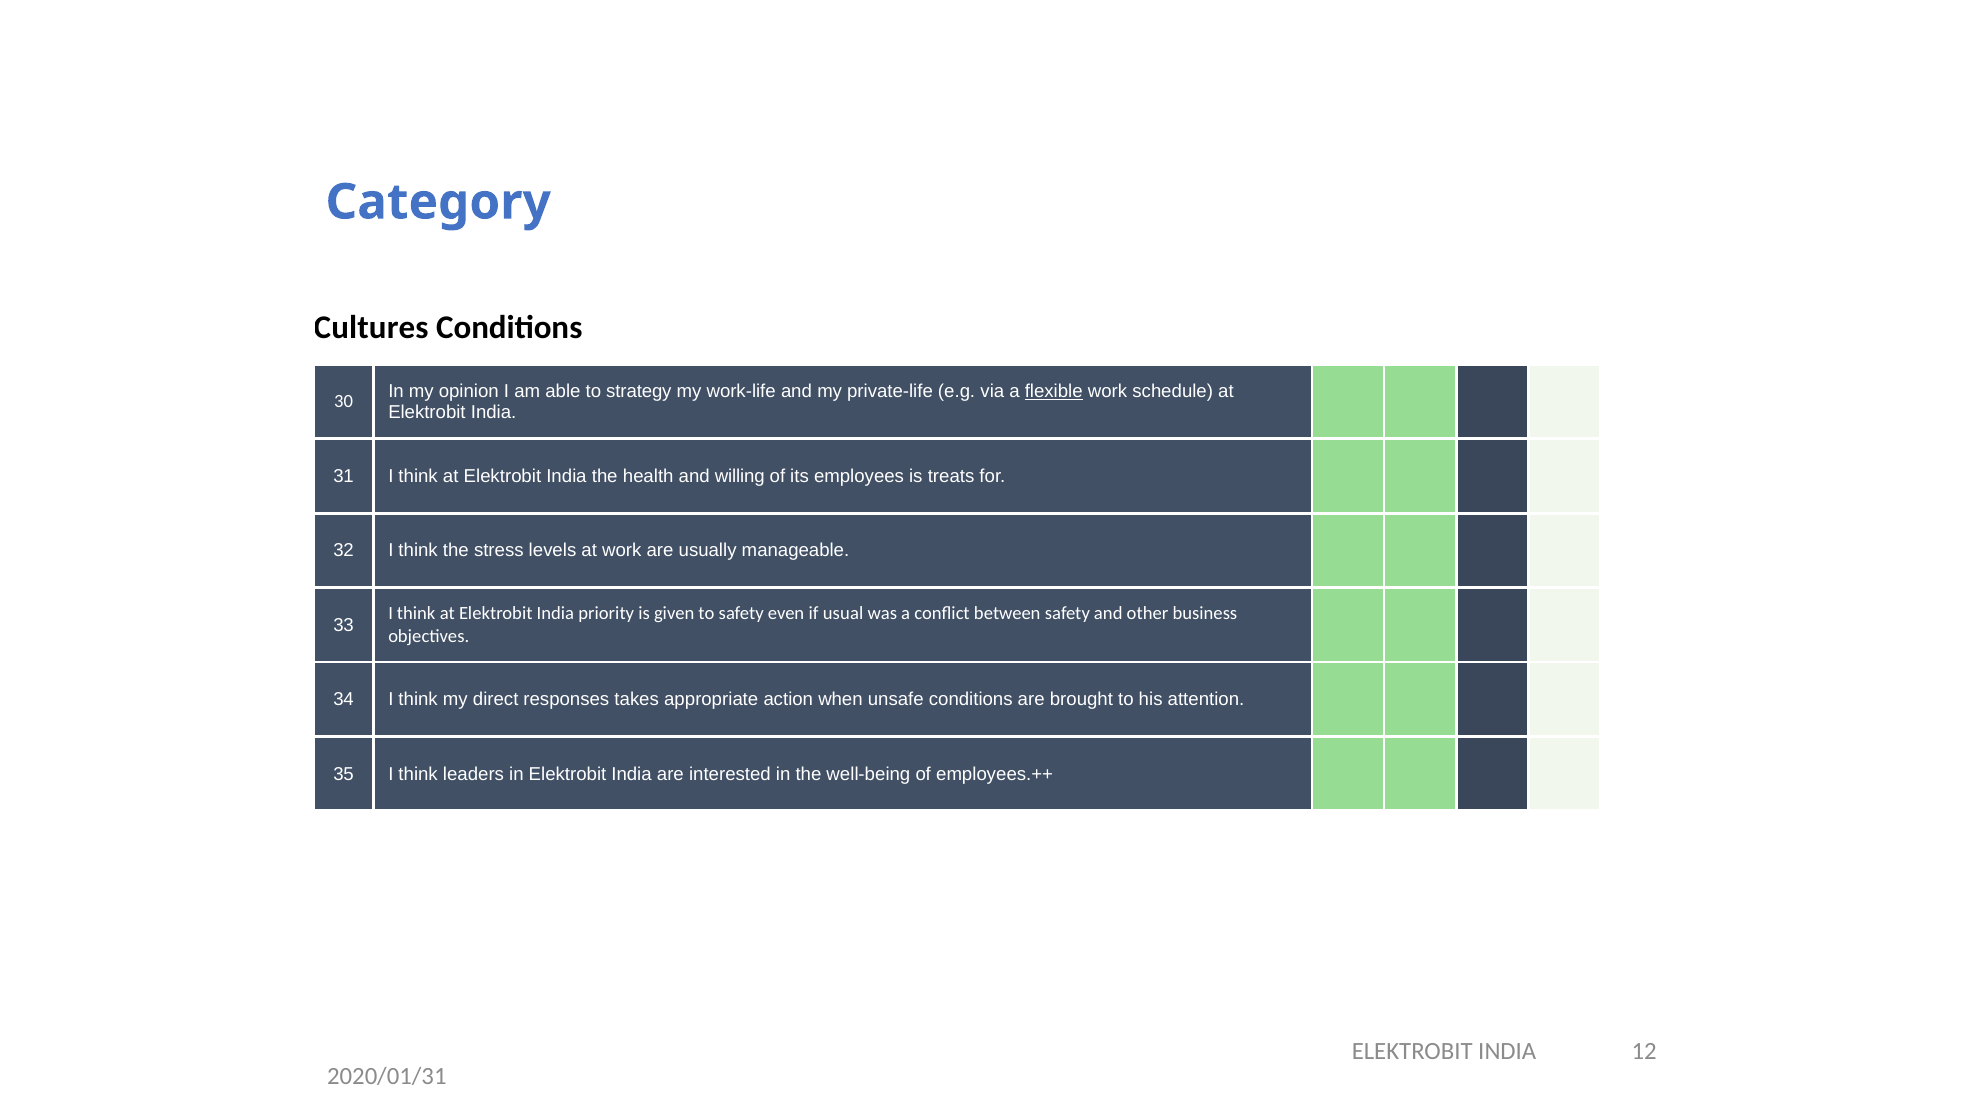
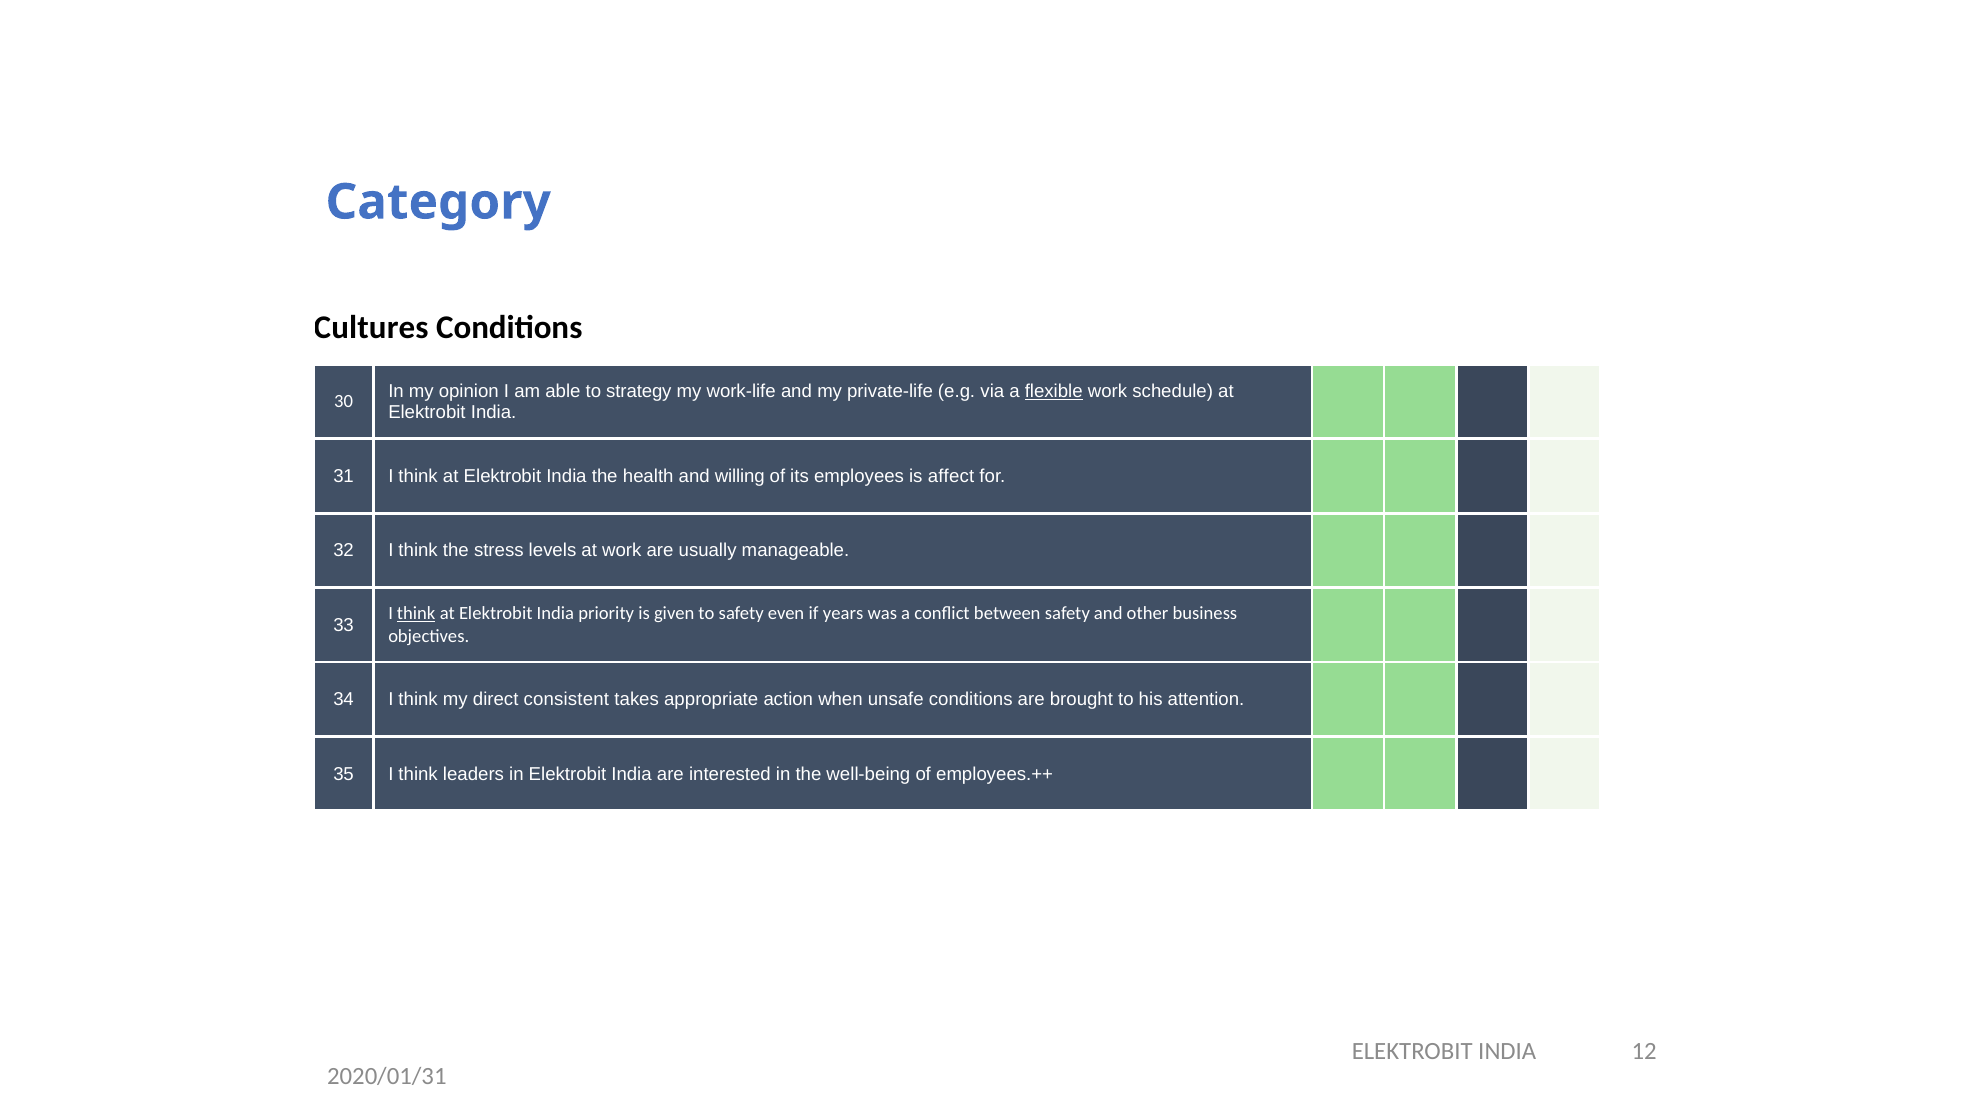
treats: treats -> affect
think at (416, 614) underline: none -> present
usual: usual -> years
responses: responses -> consistent
